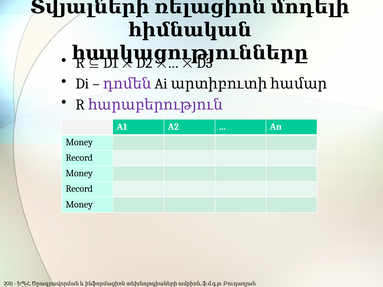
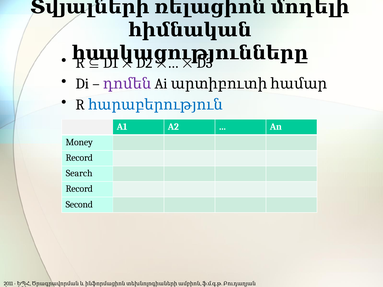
հարաբերություն colour: purple -> blue
Money at (79, 173): Money -> Search
Money at (79, 205): Money -> Second
